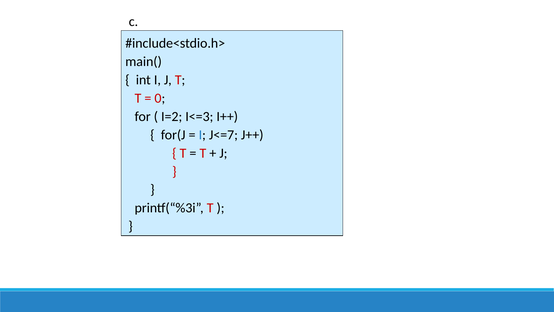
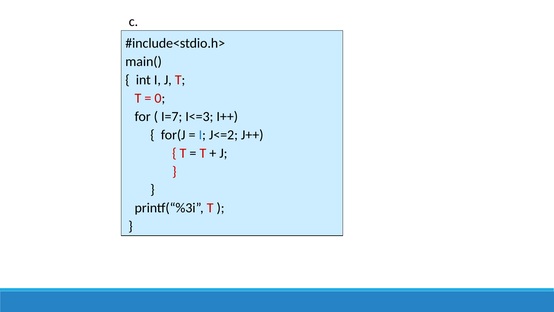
I=2: I=2 -> I=7
J<=7: J<=7 -> J<=2
